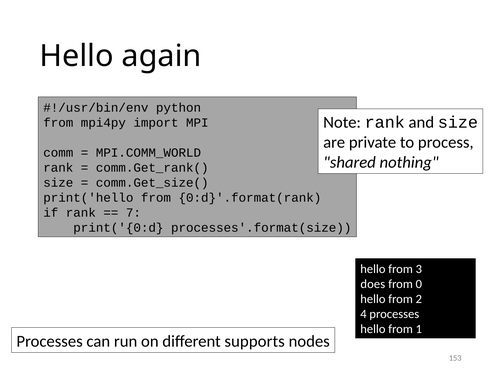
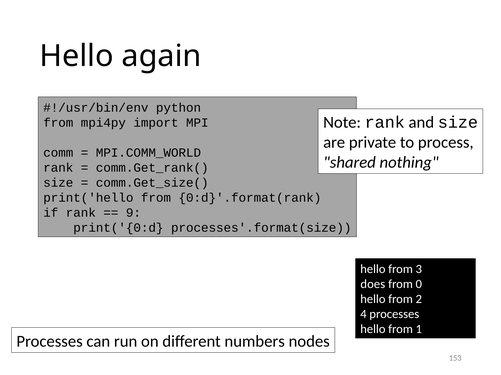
7: 7 -> 9
supports: supports -> numbers
